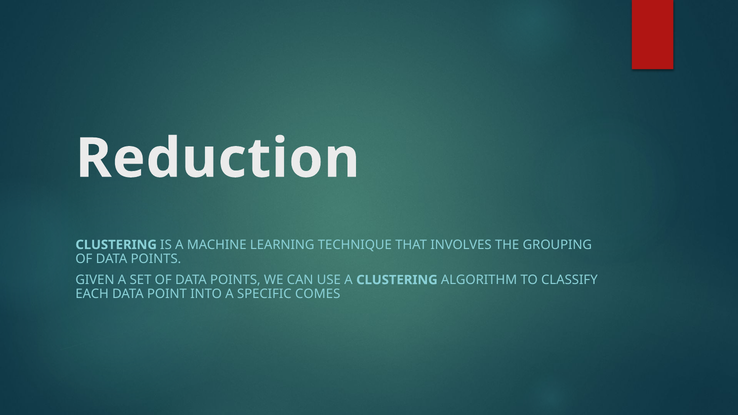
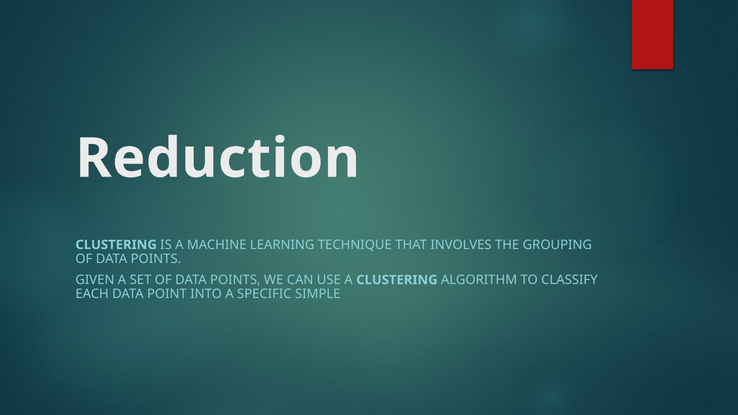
COMES: COMES -> SIMPLE
